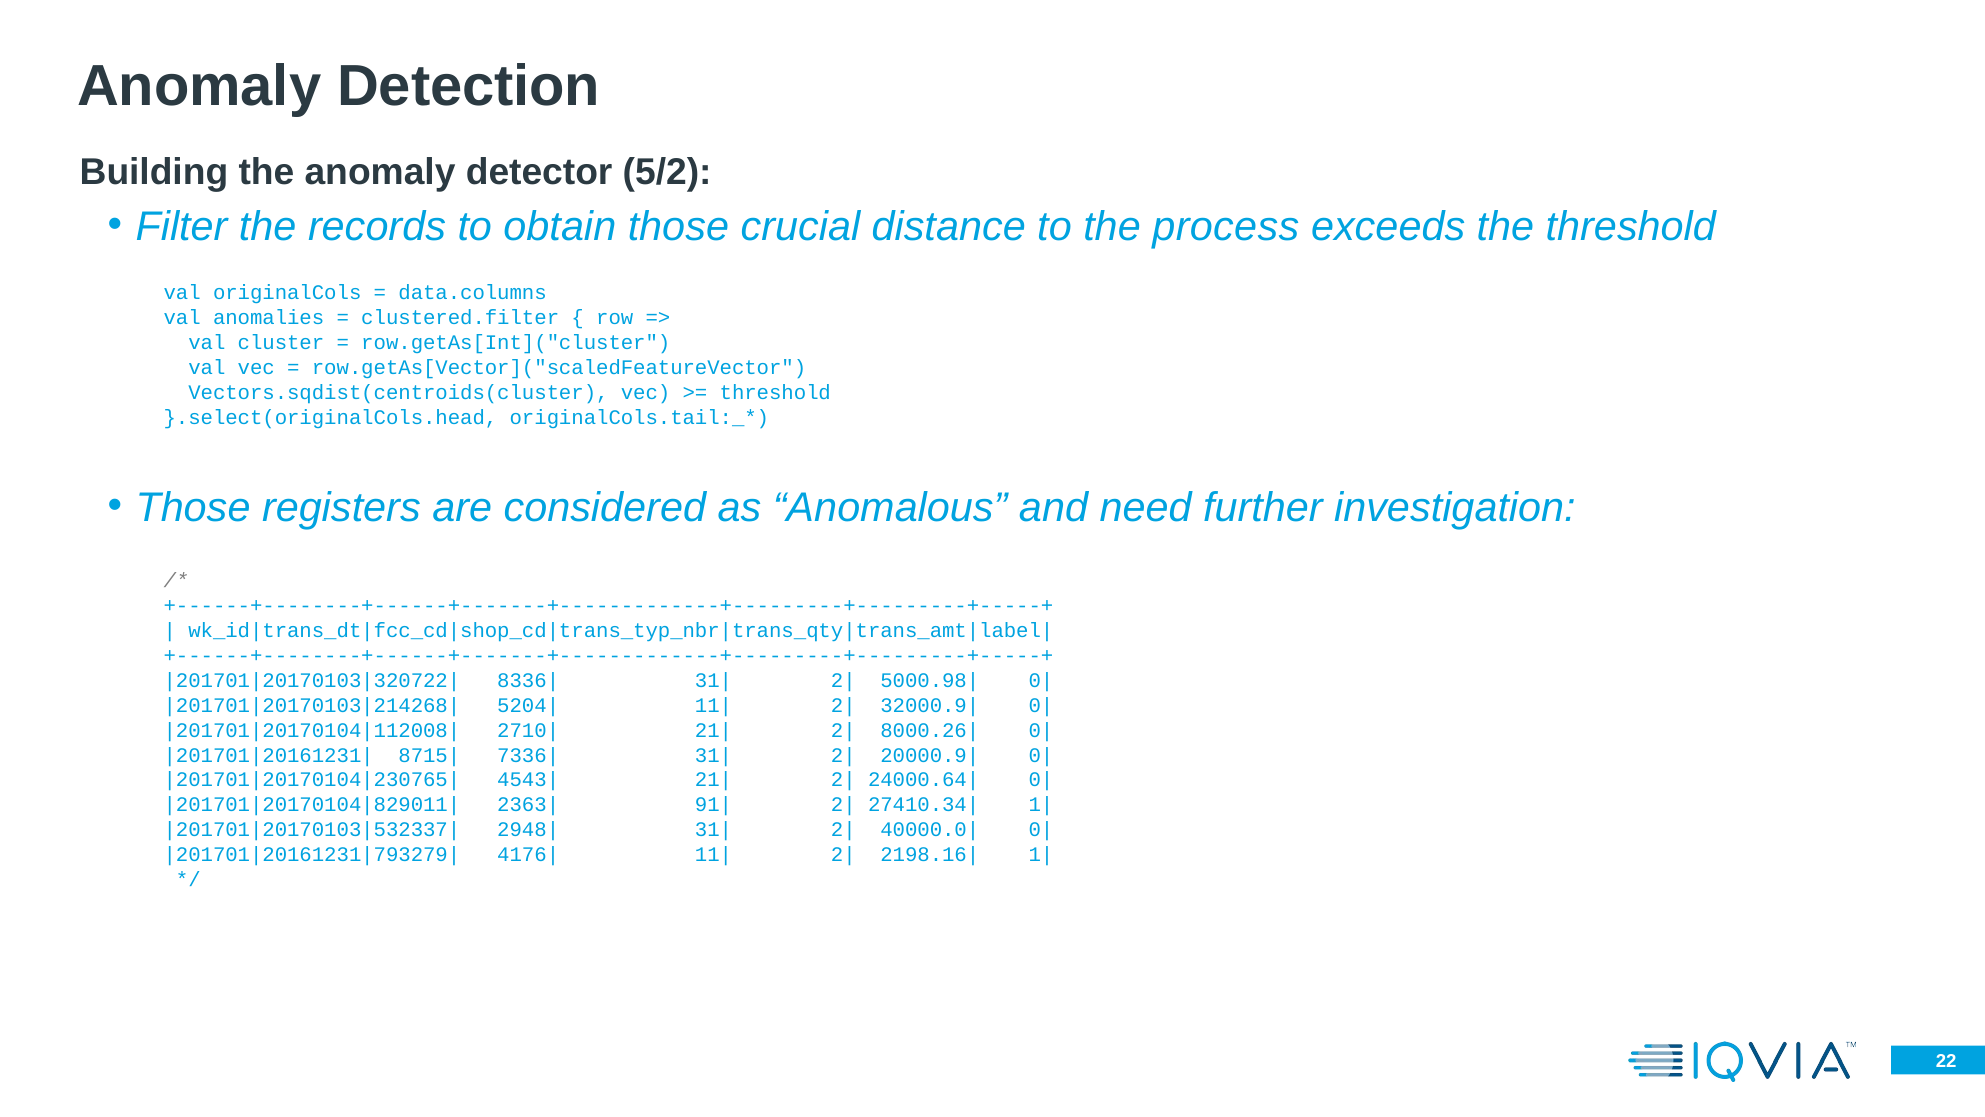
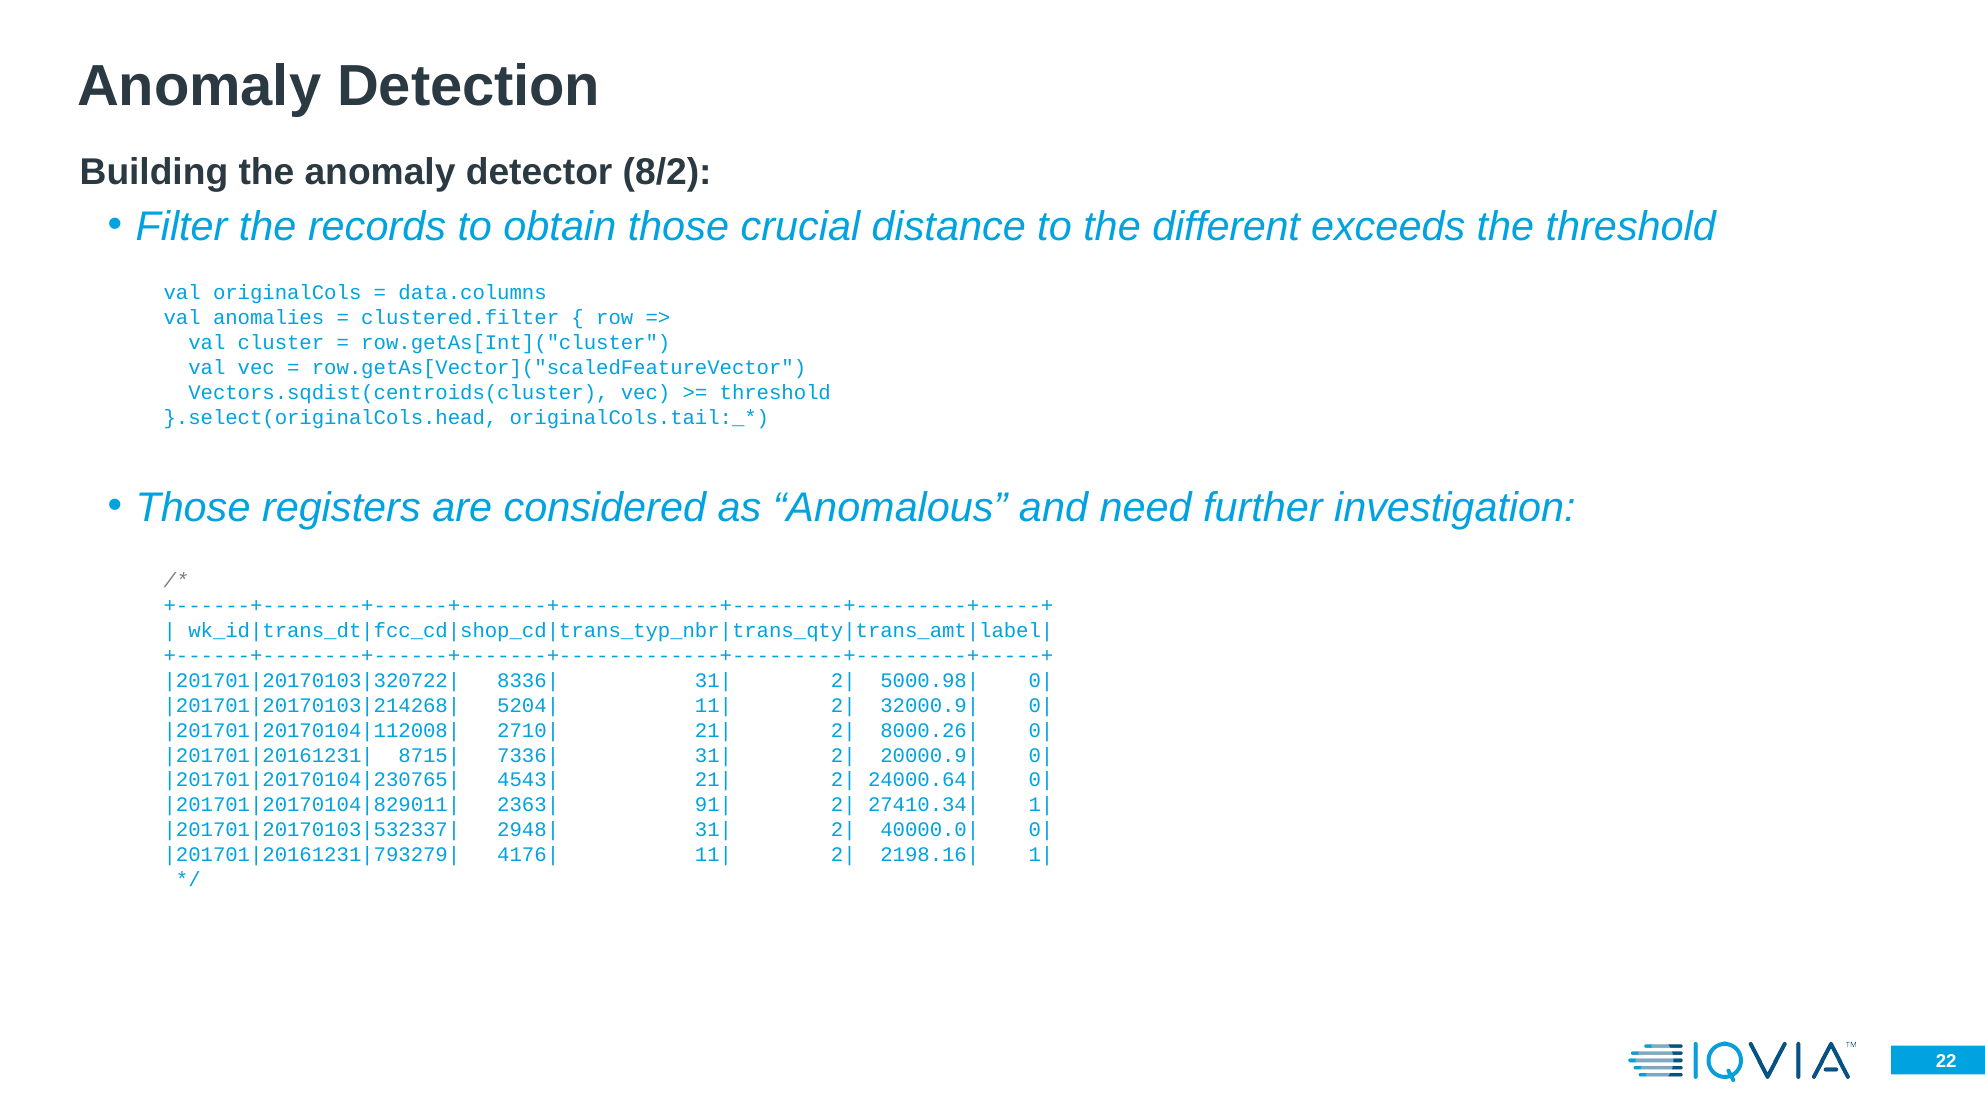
5/2: 5/2 -> 8/2
process: process -> different
